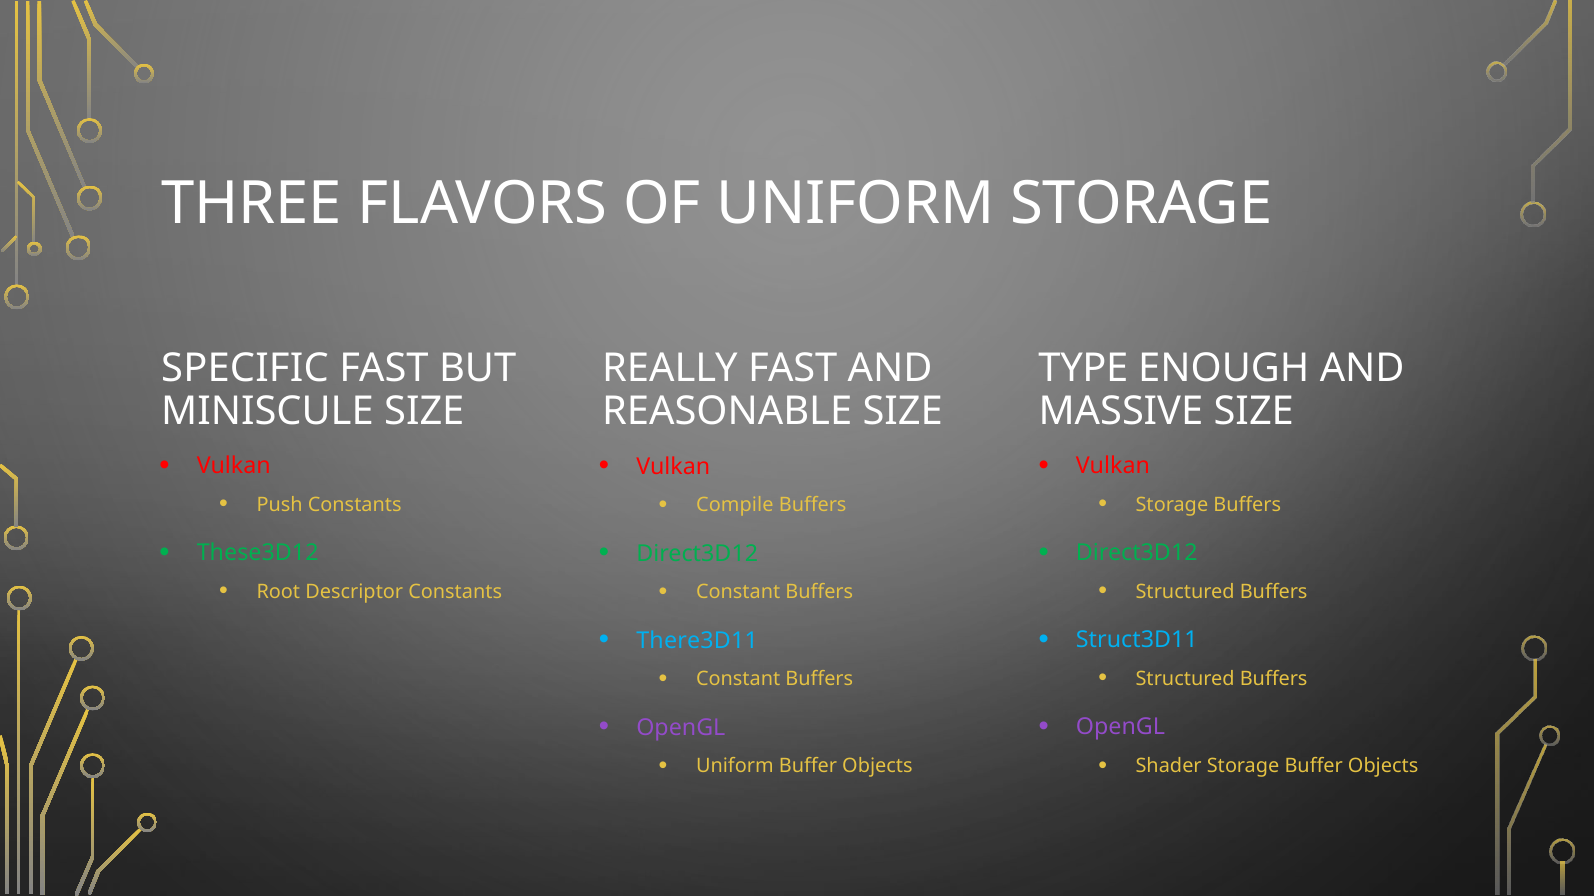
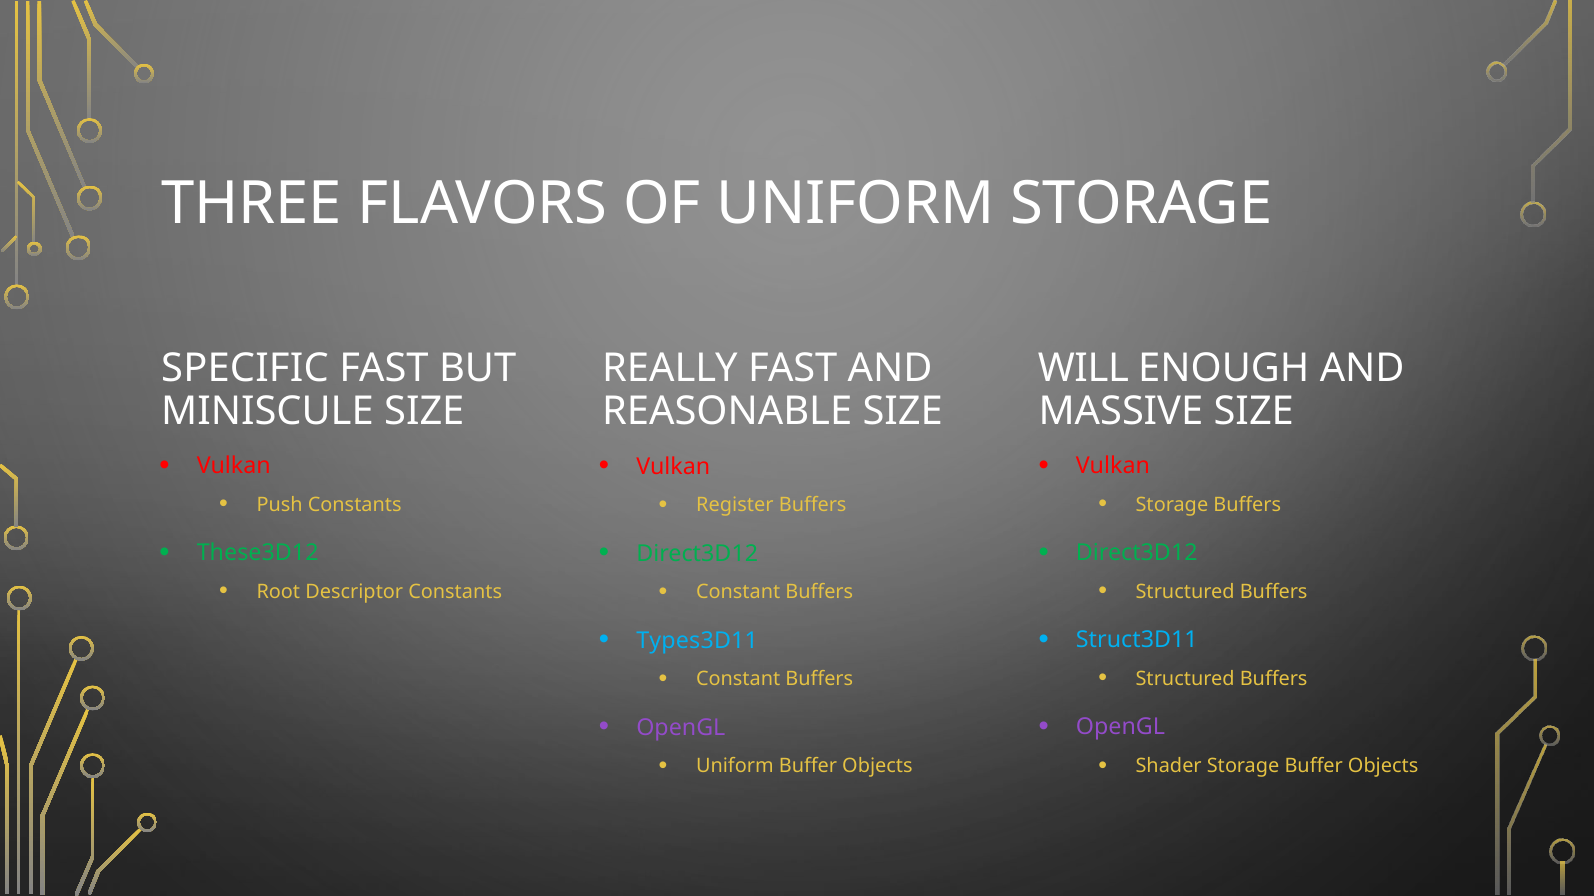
TYPE: TYPE -> WILL
Compile: Compile -> Register
There3D11: There3D11 -> Types3D11
